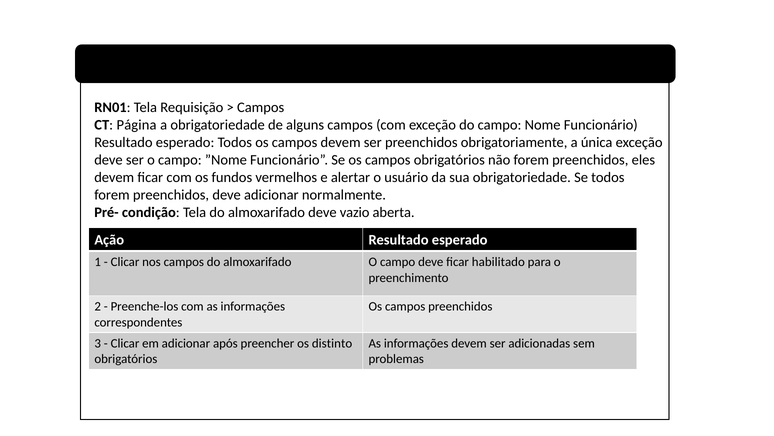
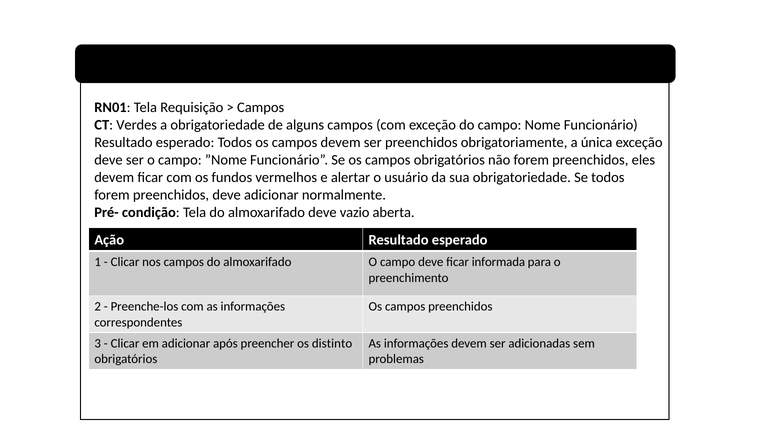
Página: Página -> Verdes
habilitado: habilitado -> informada
